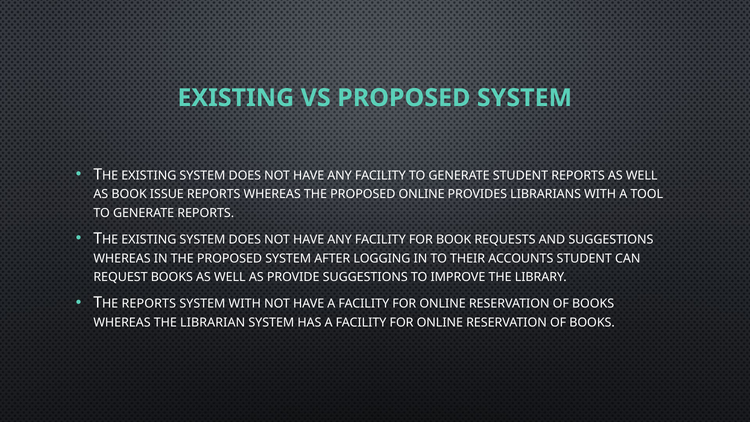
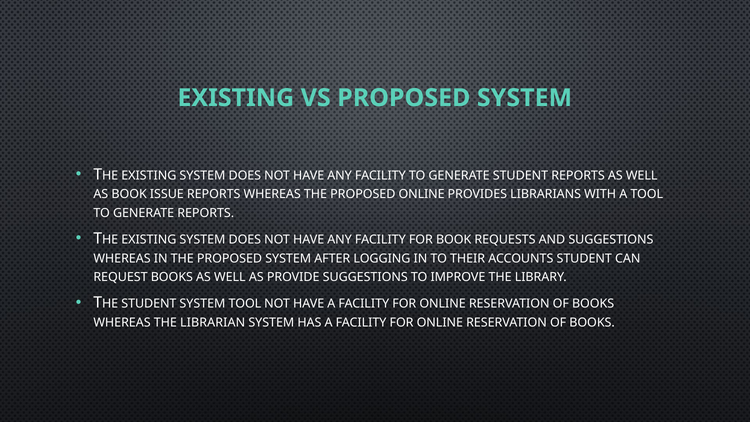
REPORTS at (149, 304): REPORTS -> STUDENT
SYSTEM WITH: WITH -> TOOL
